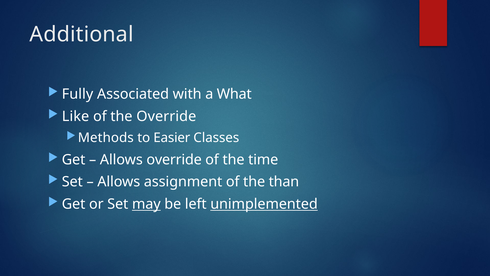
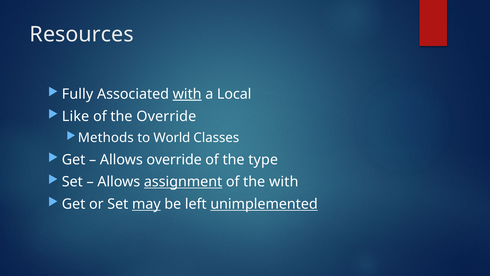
Additional: Additional -> Resources
with at (187, 94) underline: none -> present
What: What -> Local
Easier: Easier -> World
time: time -> type
assignment underline: none -> present
the than: than -> with
